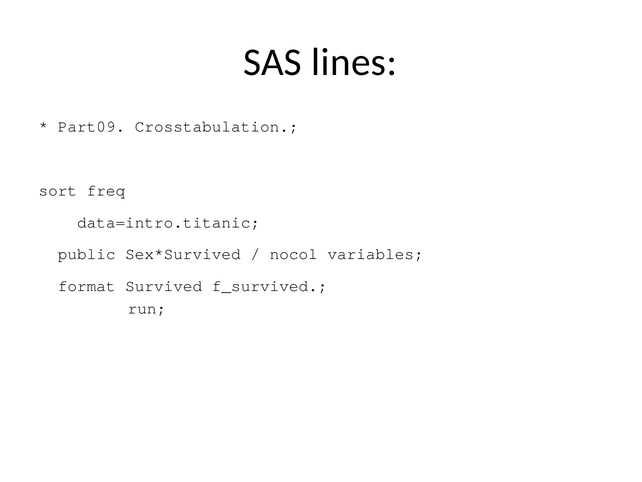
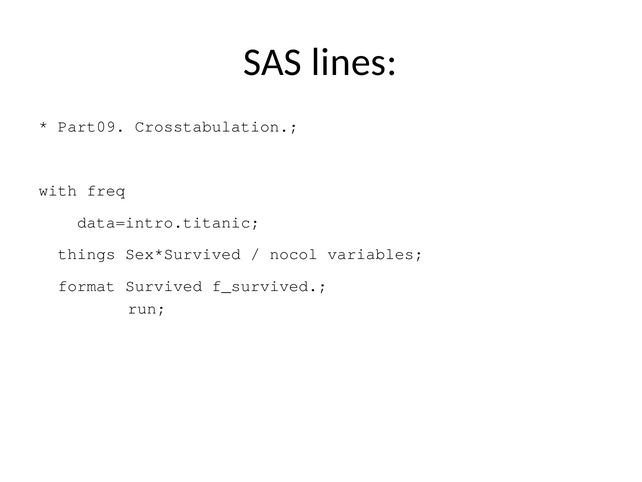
sort: sort -> with
public: public -> things
